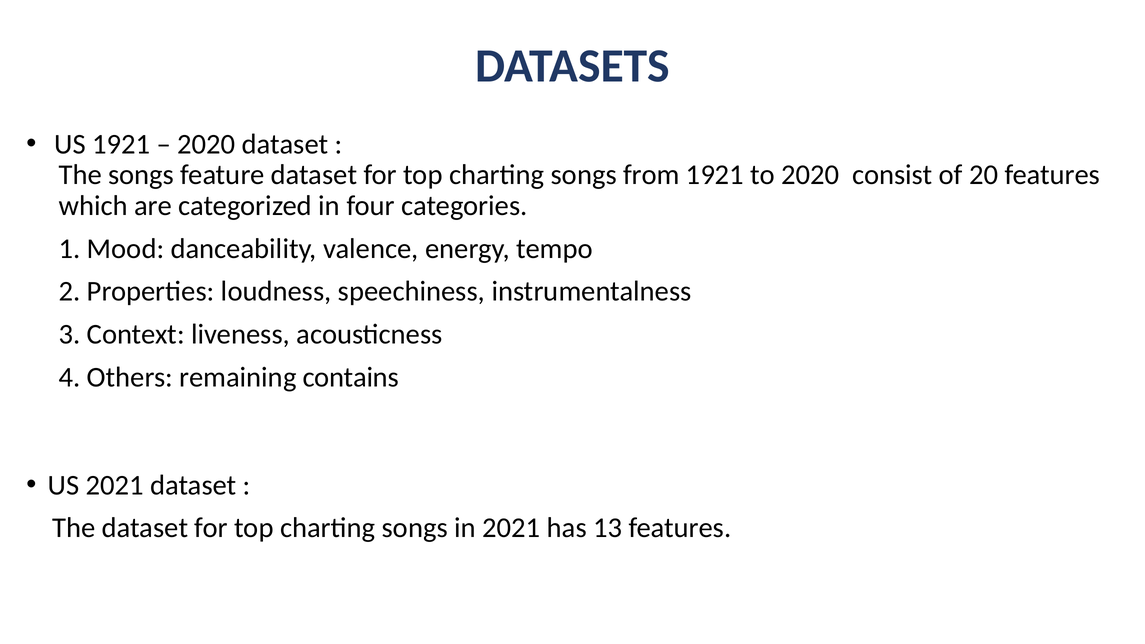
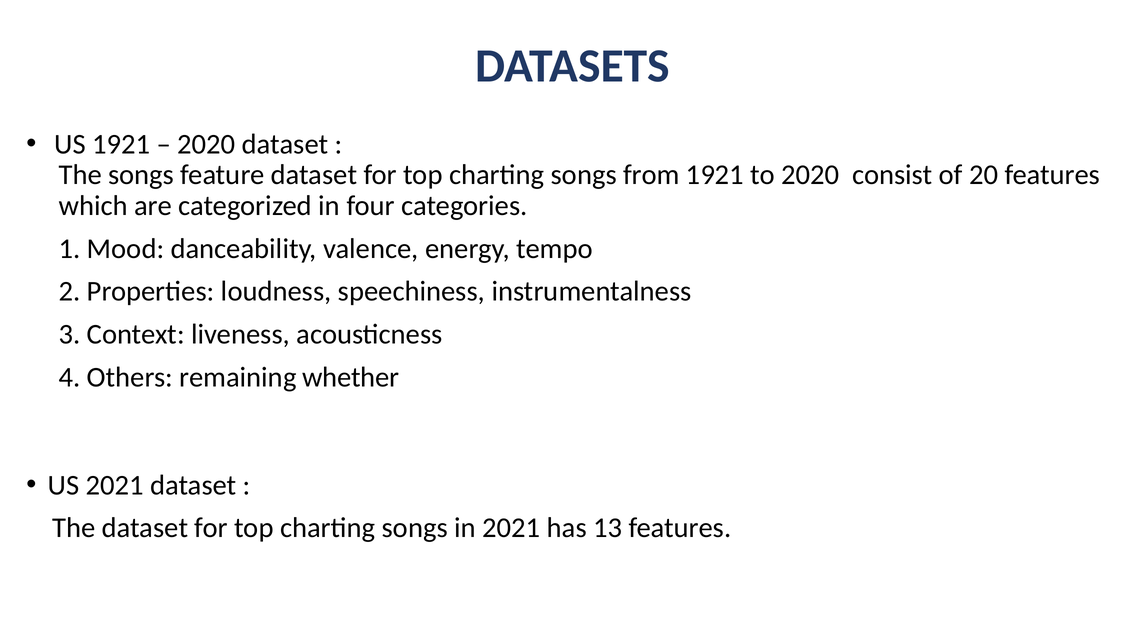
contains: contains -> whether
